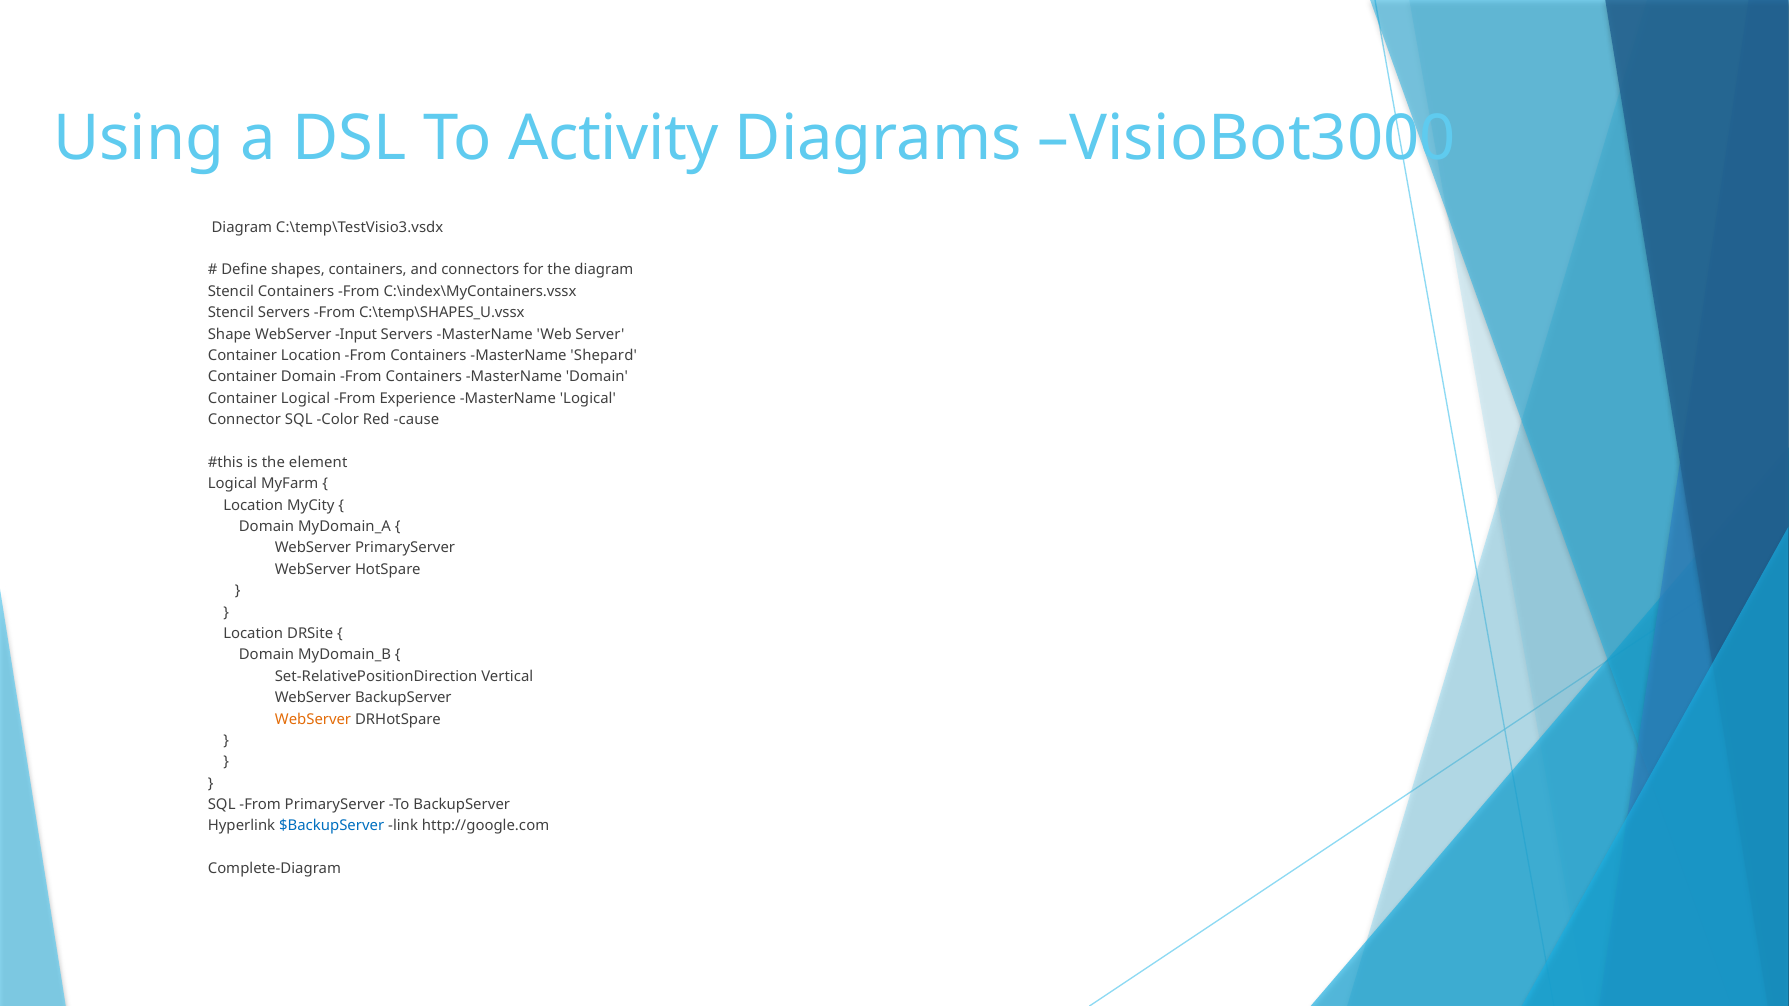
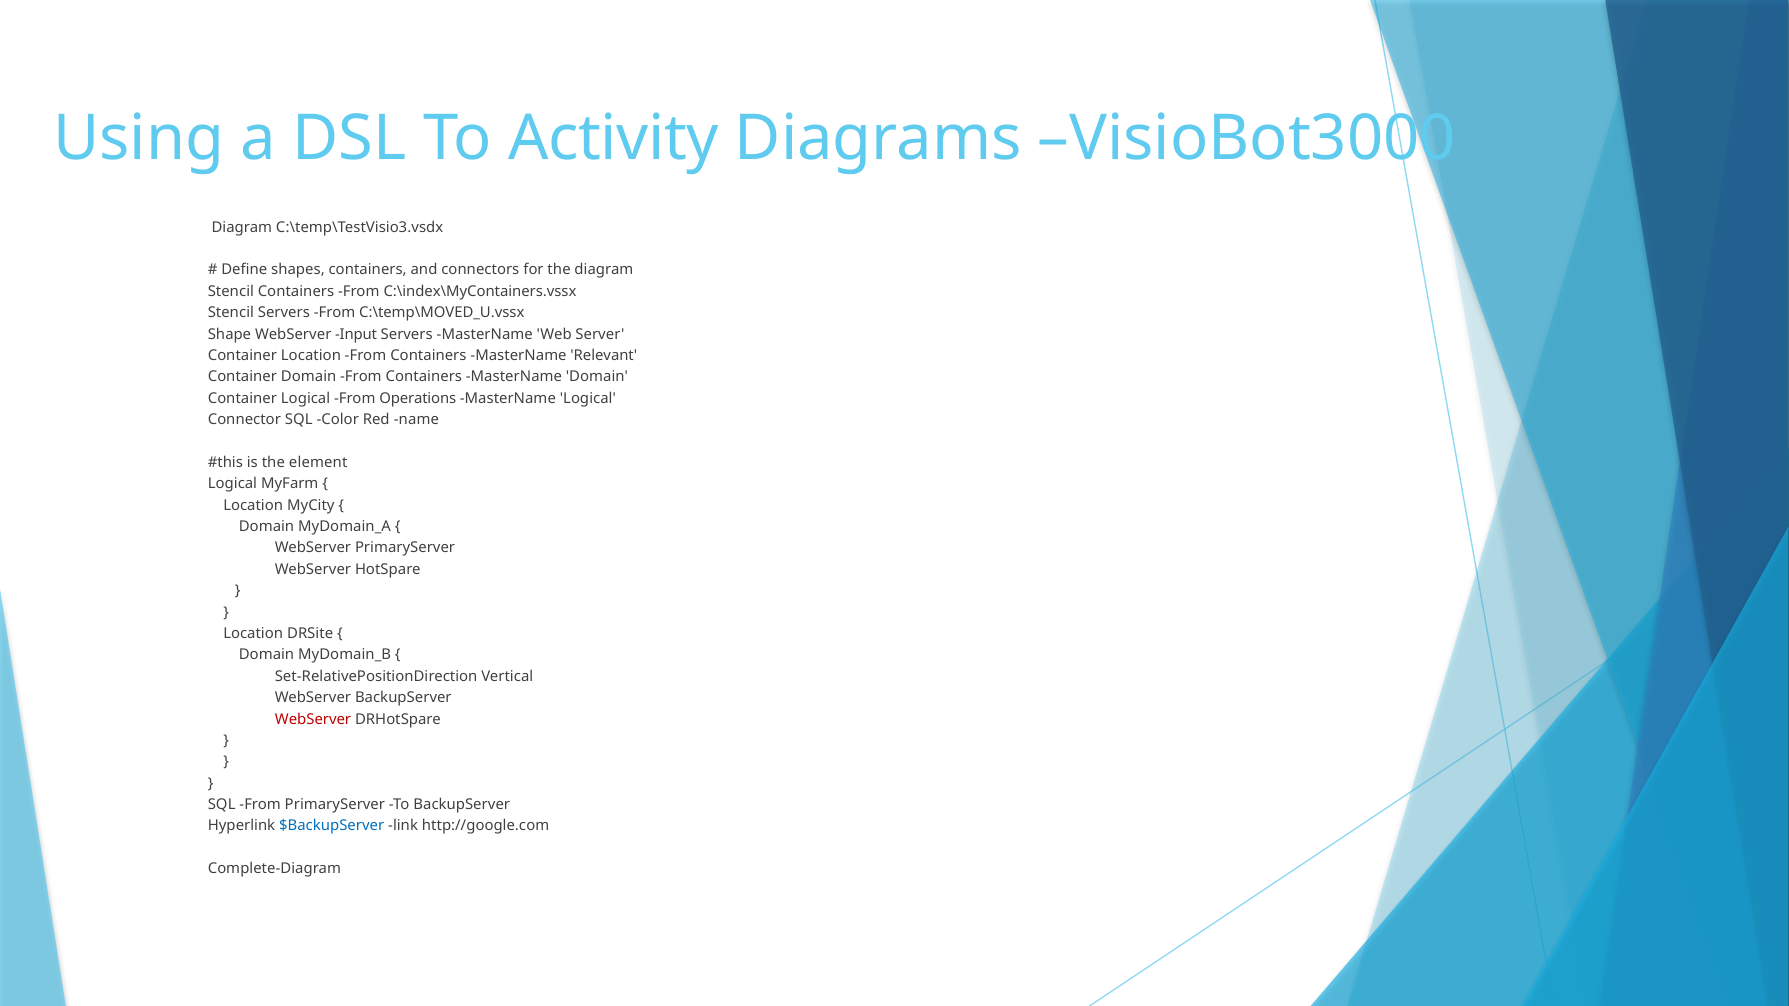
C:\temp\SHAPES_U.vssx: C:\temp\SHAPES_U.vssx -> C:\temp\MOVED_U.vssx
Shepard: Shepard -> Relevant
Experience: Experience -> Operations
cause: cause -> name
WebServer at (313, 719) colour: orange -> red
